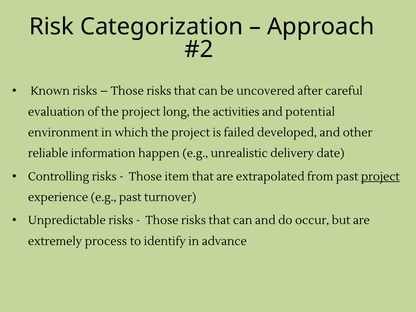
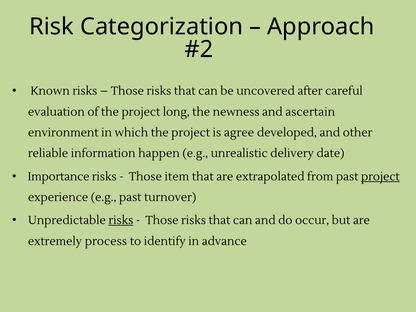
activities: activities -> newness
potential: potential -> ascertain
failed: failed -> agree
Controlling: Controlling -> Importance
risks at (121, 220) underline: none -> present
